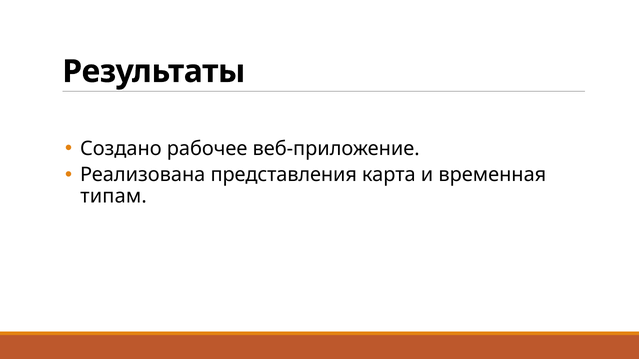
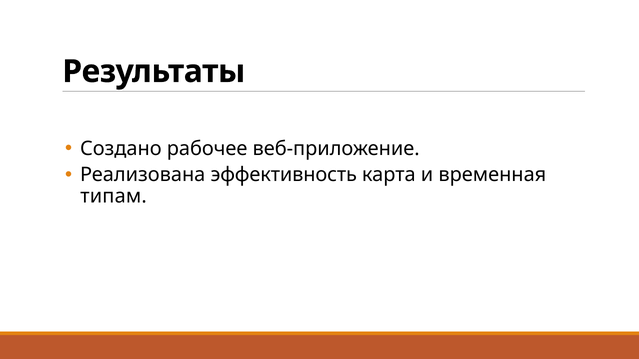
представления: представления -> эффективность
